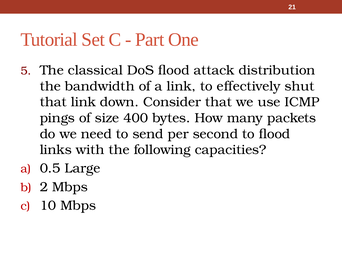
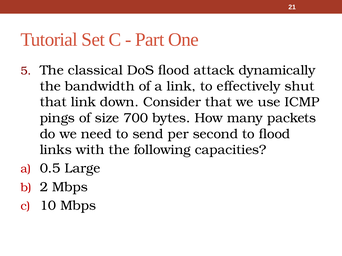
distribution: distribution -> dynamically
400: 400 -> 700
